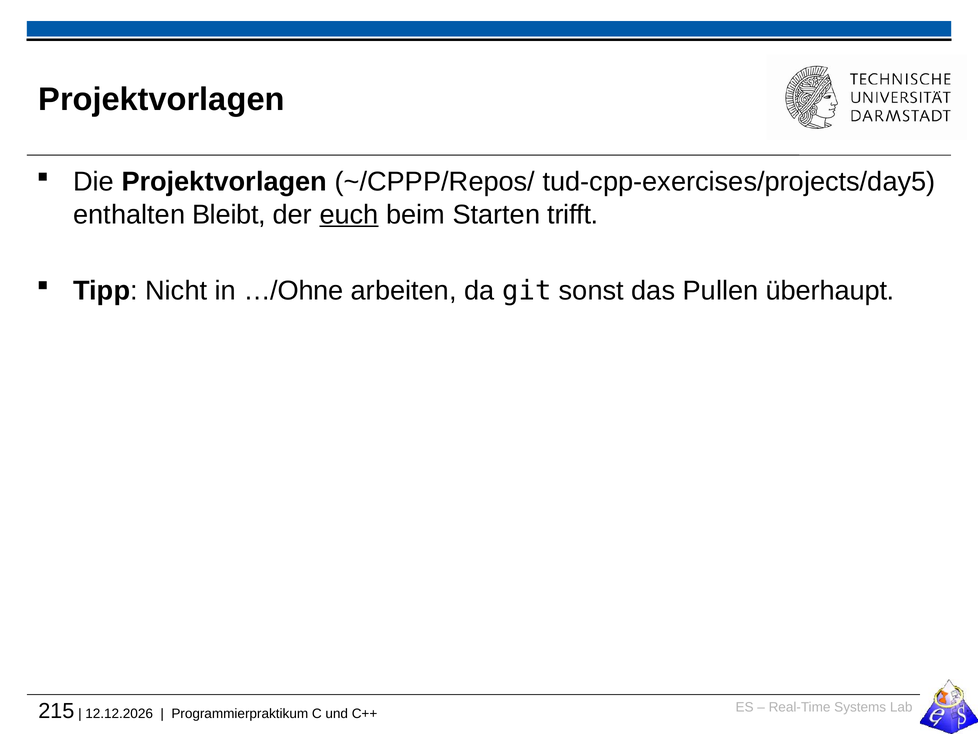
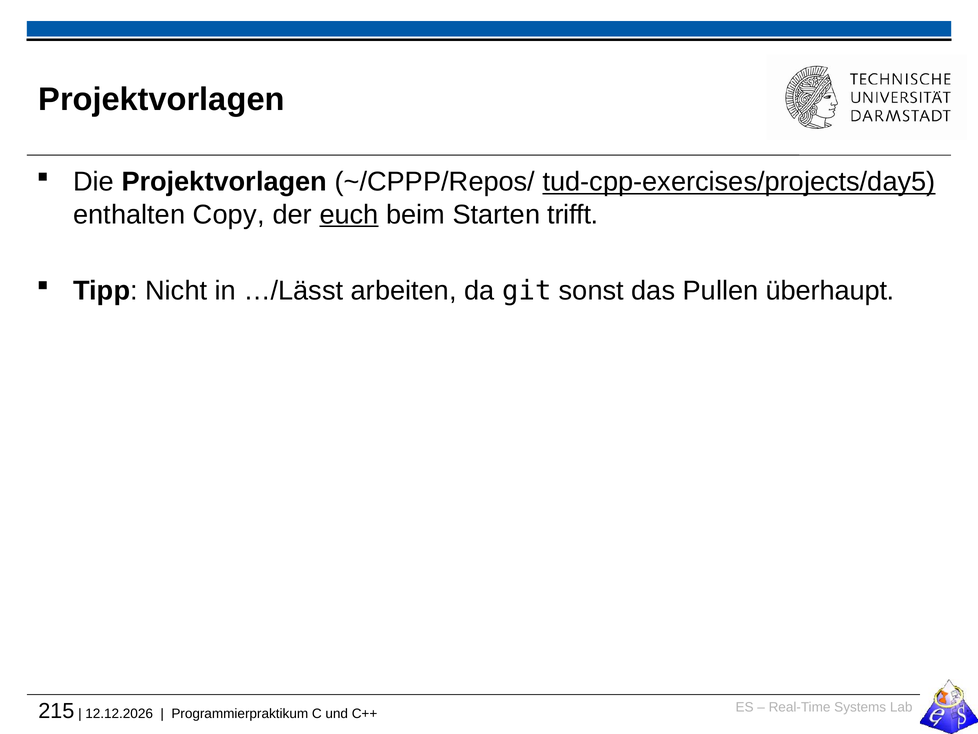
tud-cpp-exercises/projects/day5 underline: none -> present
Bleibt: Bleibt -> Copy
…/Ohne: …/Ohne -> …/Lässt
